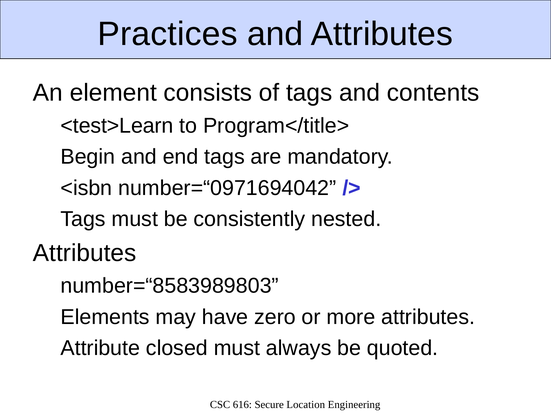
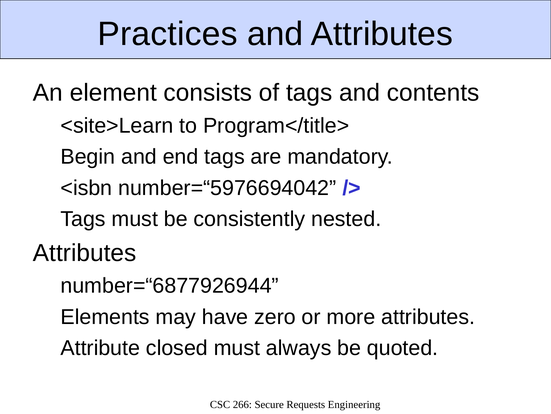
<test>Learn: <test>Learn -> <site>Learn
number=“0971694042: number=“0971694042 -> number=“5976694042
number=“8583989803: number=“8583989803 -> number=“6877926944
616: 616 -> 266
Location: Location -> Requests
